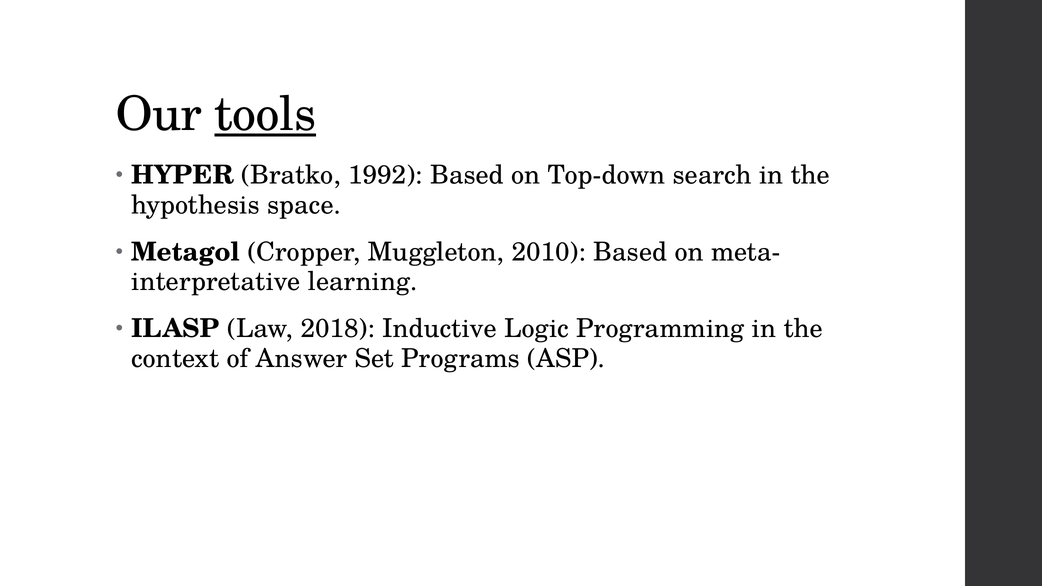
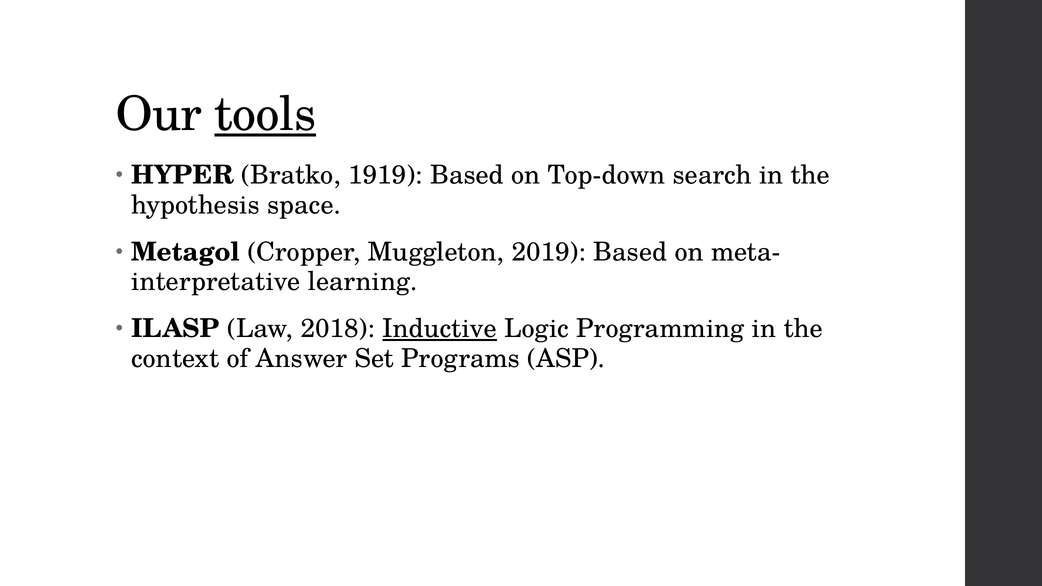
1992: 1992 -> 1919
2010: 2010 -> 2019
Inductive underline: none -> present
